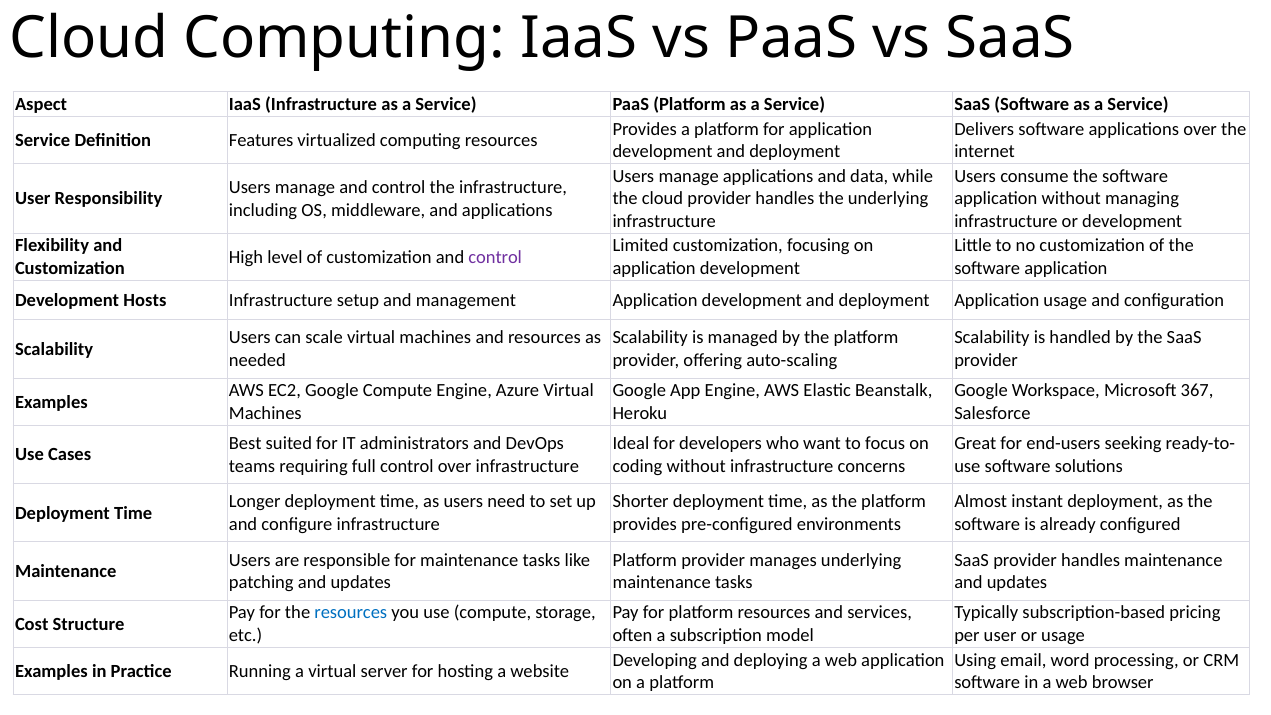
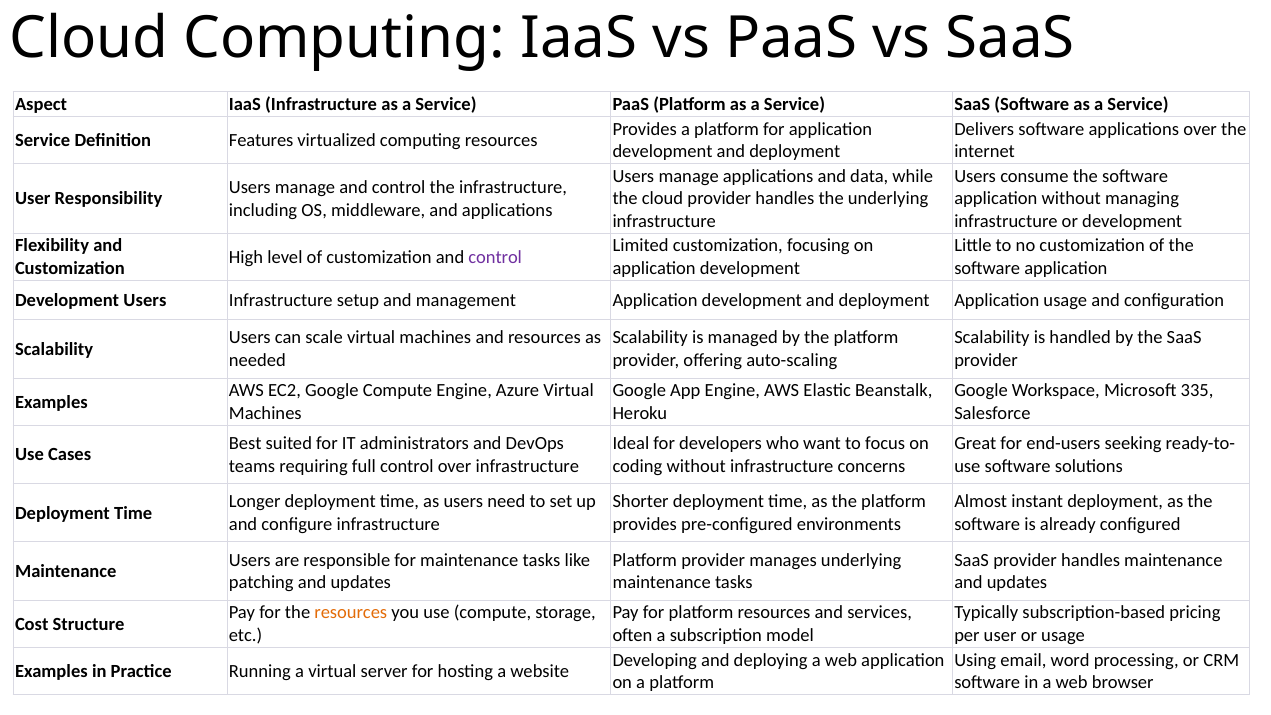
Development Hosts: Hosts -> Users
367: 367 -> 335
resources at (351, 613) colour: blue -> orange
